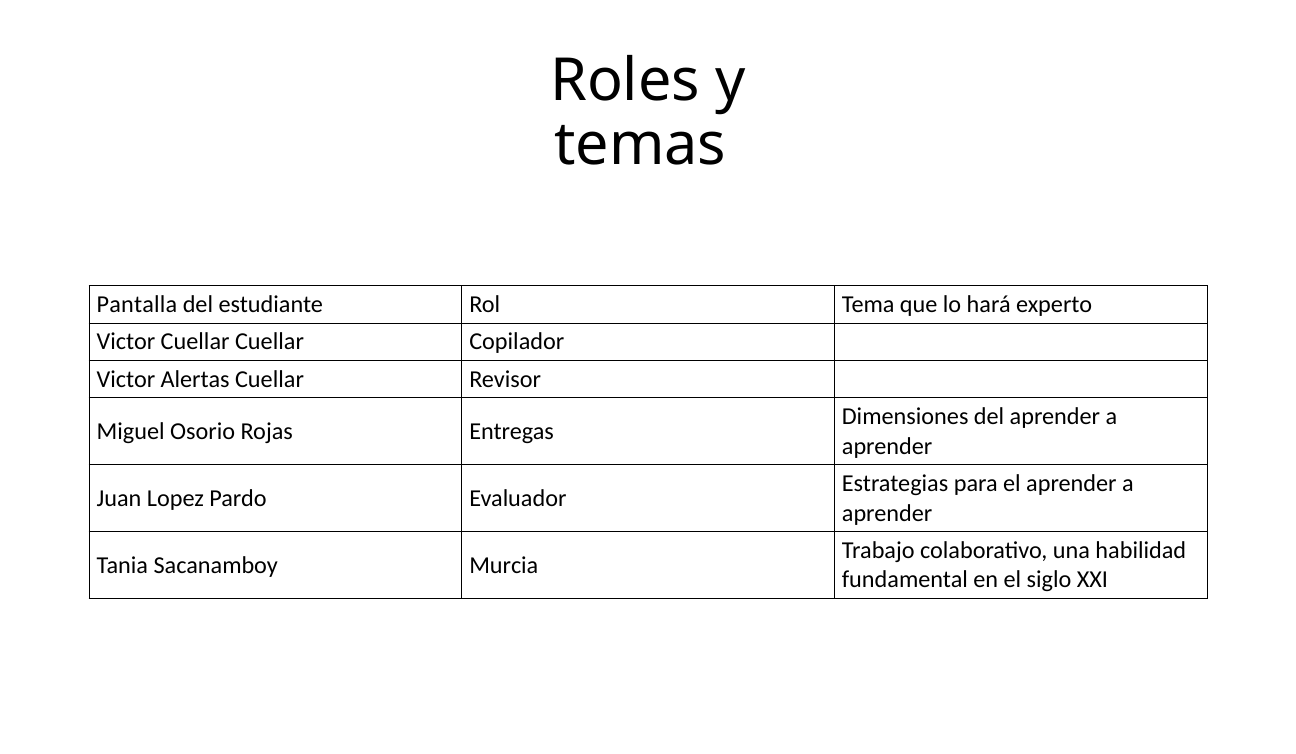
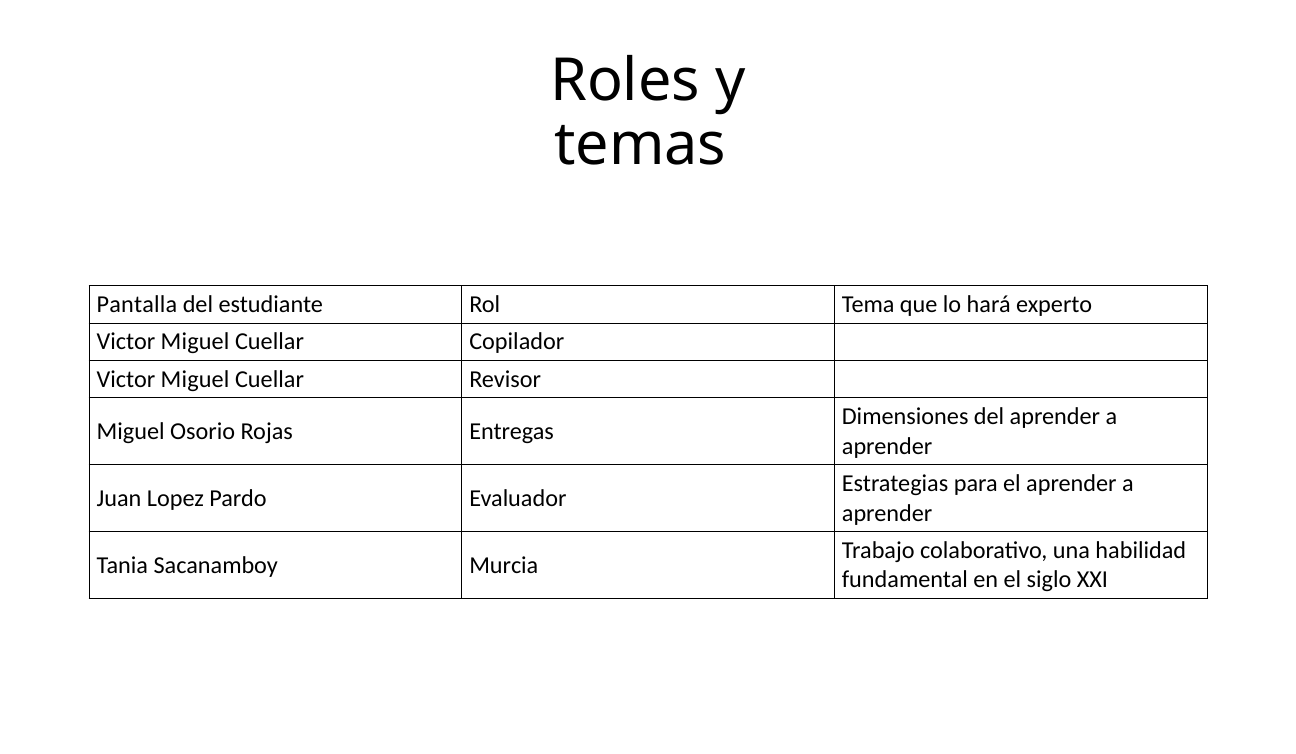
Cuellar at (195, 342): Cuellar -> Miguel
Alertas at (195, 379): Alertas -> Miguel
